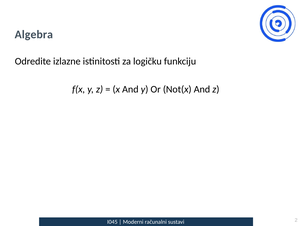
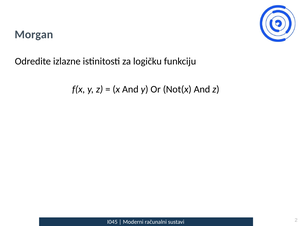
Algebra: Algebra -> Morgan
